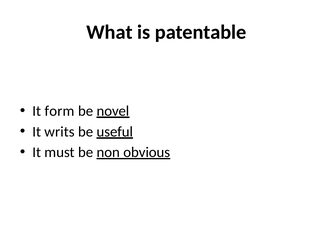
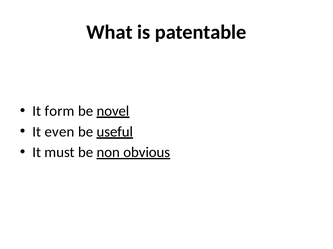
writs: writs -> even
